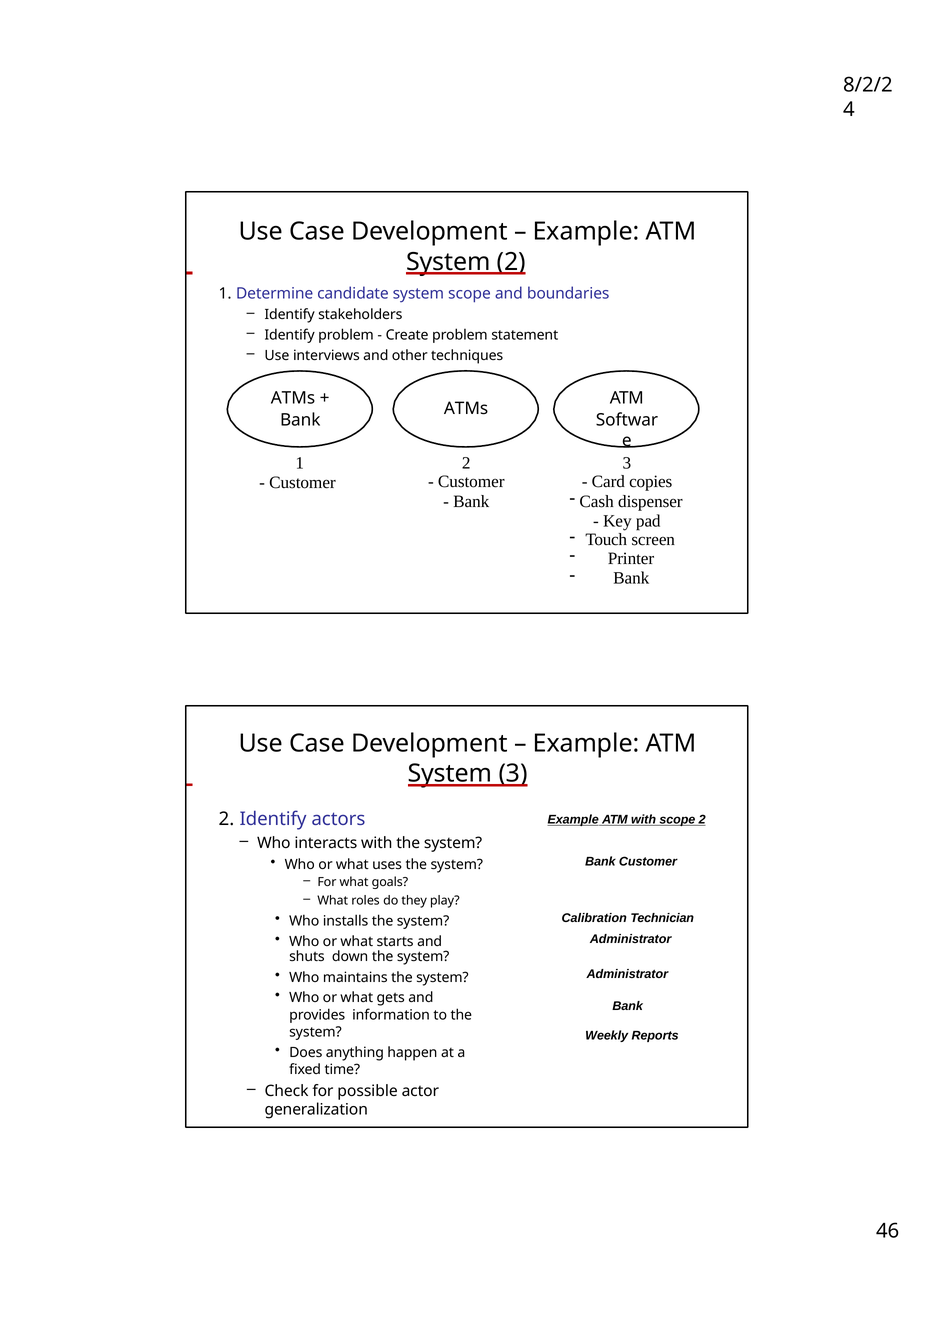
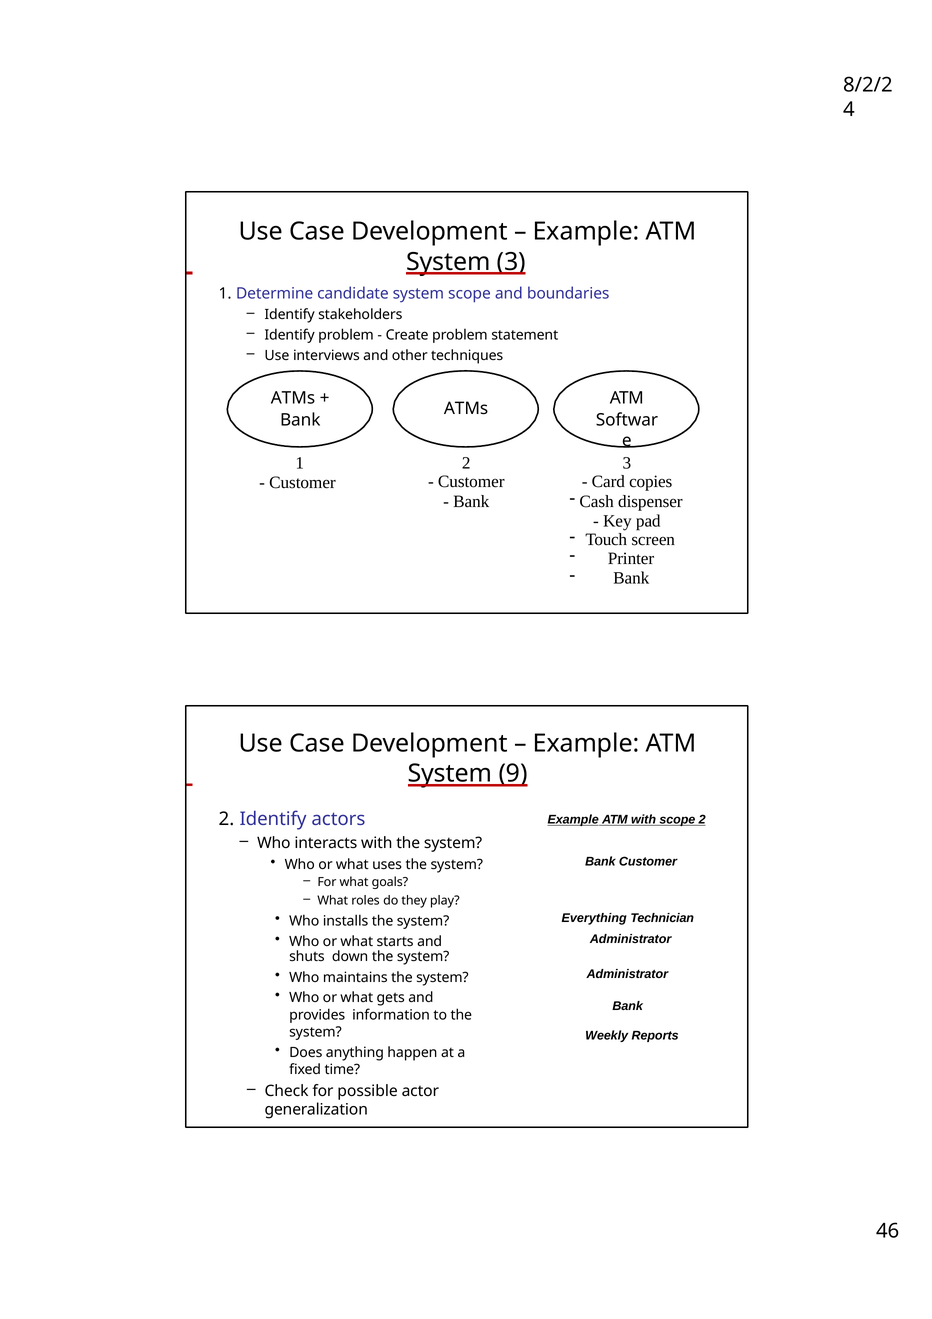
System 2: 2 -> 3
System 3: 3 -> 9
Calibration: Calibration -> Everything
